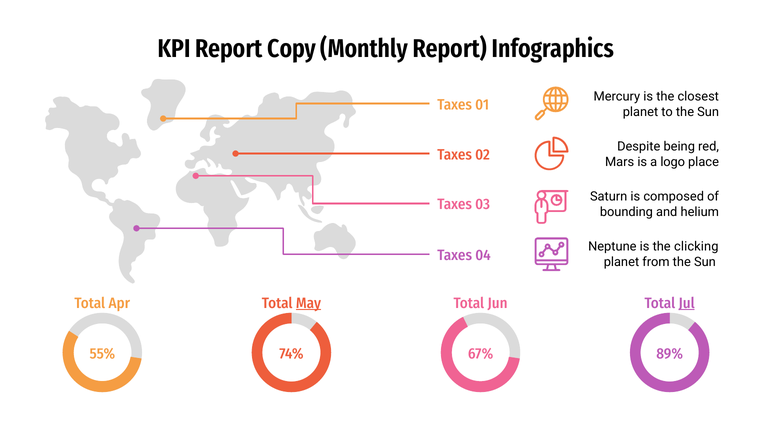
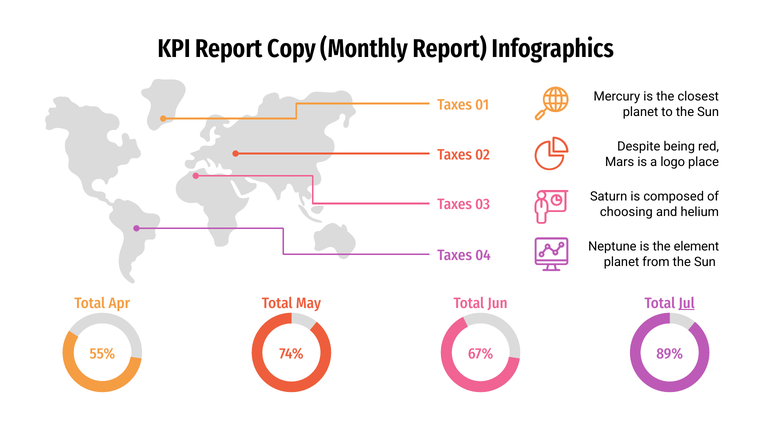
bounding: bounding -> choosing
clicking: clicking -> element
May underline: present -> none
